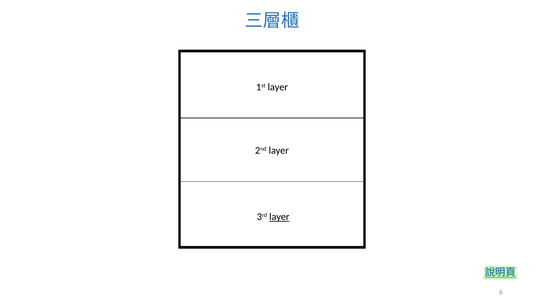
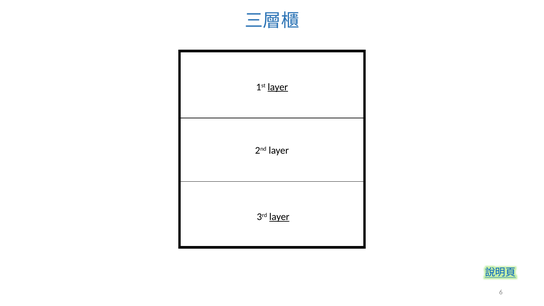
layer at (278, 87) underline: none -> present
